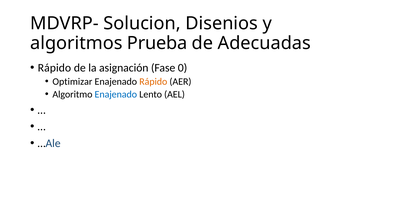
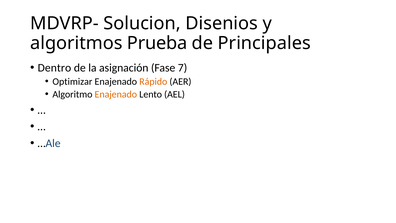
Adecuadas: Adecuadas -> Principales
Rápido at (54, 68): Rápido -> Dentro
0: 0 -> 7
Enajenado at (116, 94) colour: blue -> orange
